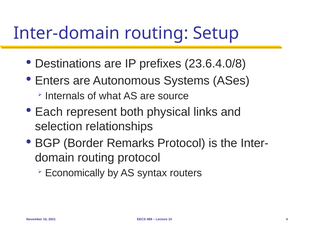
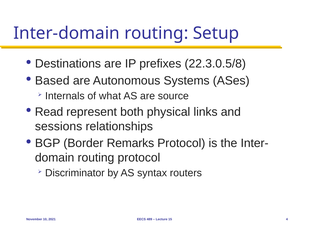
23.6.4.0/8: 23.6.4.0/8 -> 22.3.0.5/8
Enters: Enters -> Based
Each: Each -> Read
selection: selection -> sessions
Economically: Economically -> Discriminator
